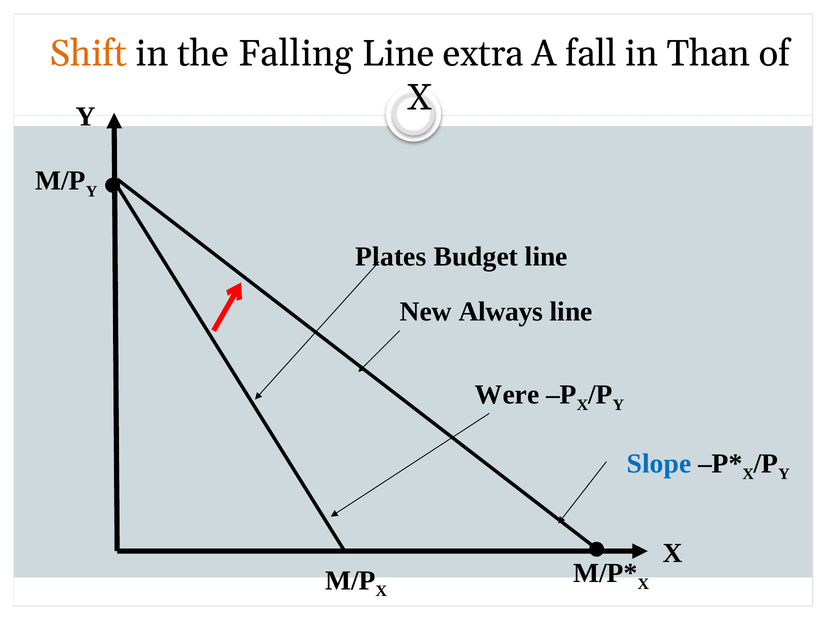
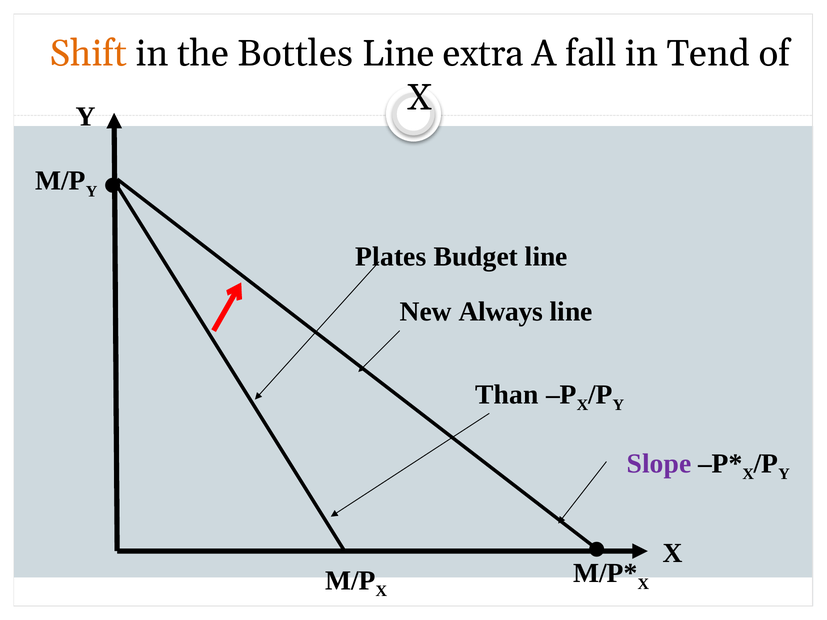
Falling: Falling -> Bottles
Than: Than -> Tend
Were: Were -> Than
Slope colour: blue -> purple
